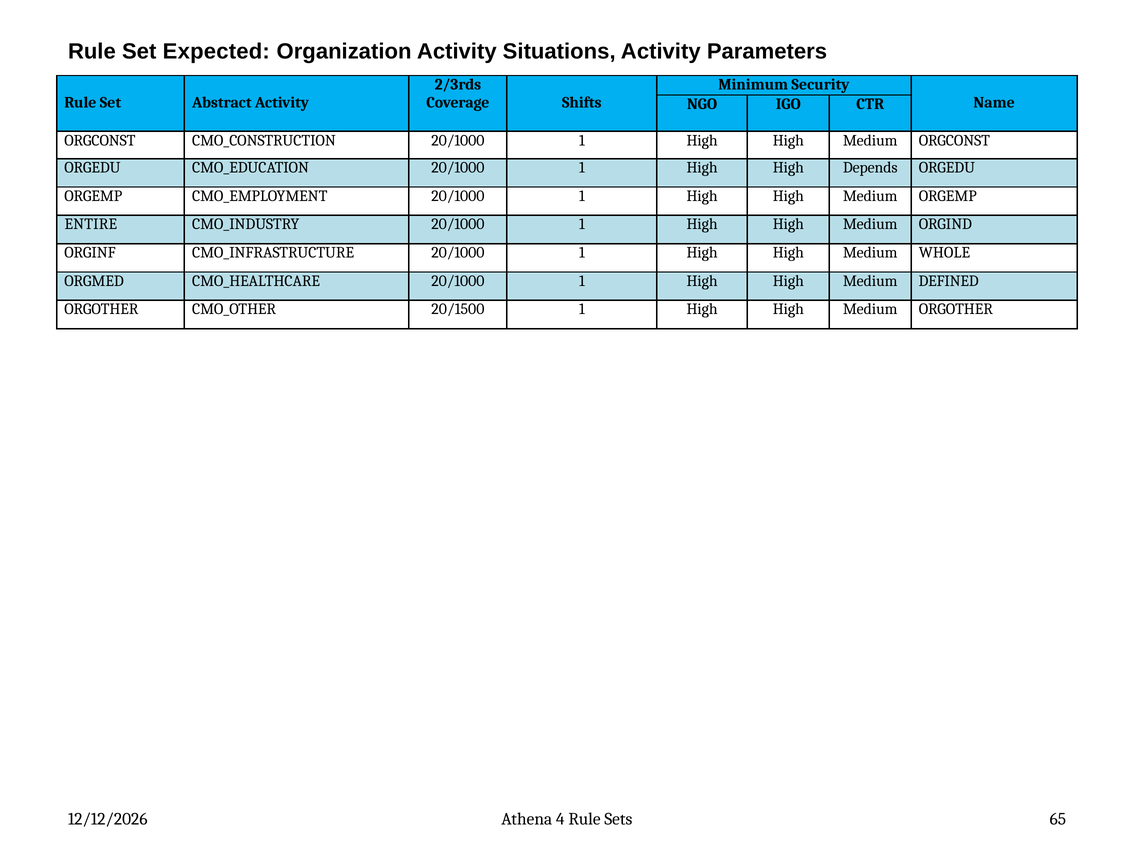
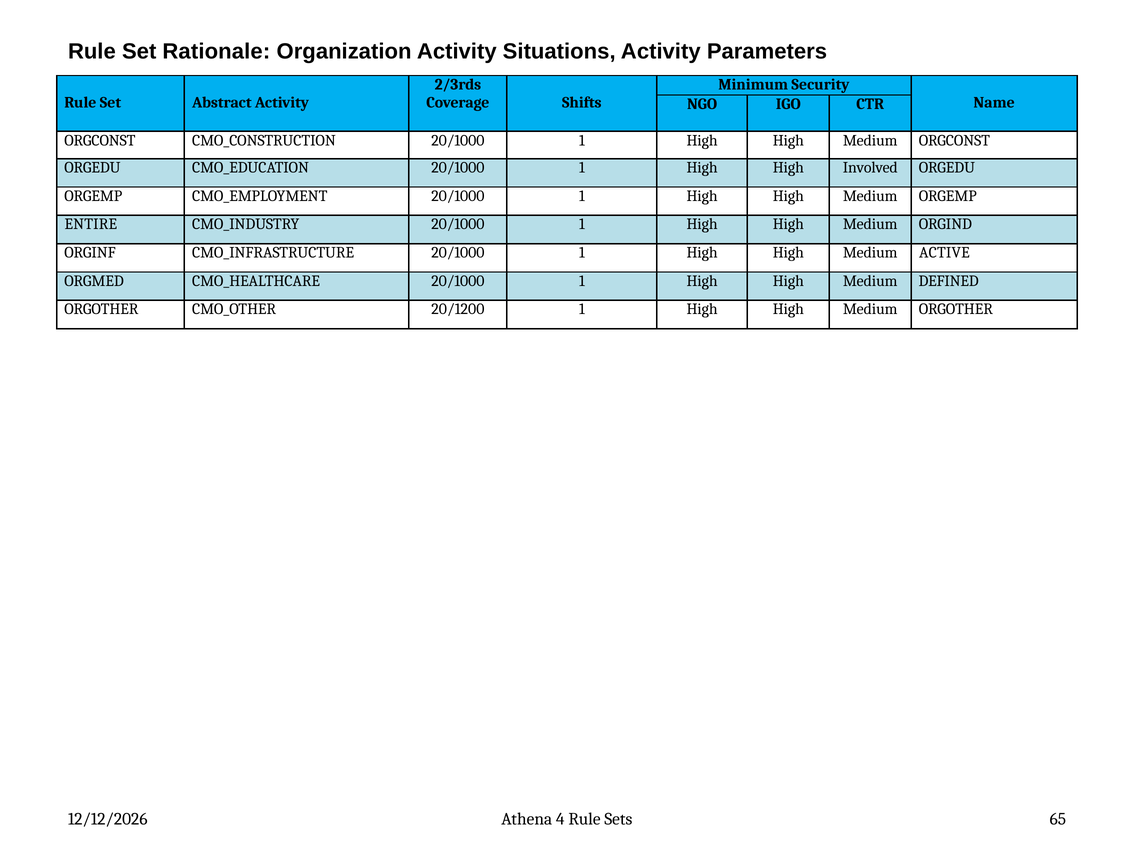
Expected: Expected -> Rationale
Depends: Depends -> Involved
WHOLE: WHOLE -> ACTIVE
20/1500: 20/1500 -> 20/1200
